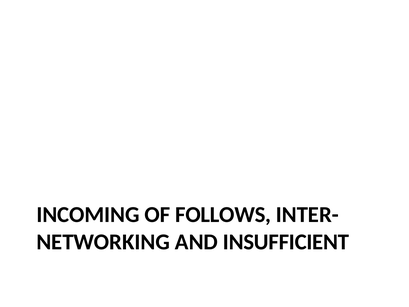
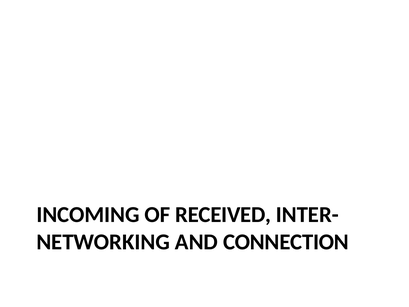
FOLLOWS: FOLLOWS -> RECEIVED
INSUFFICIENT: INSUFFICIENT -> CONNECTION
